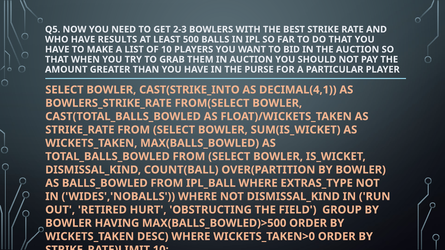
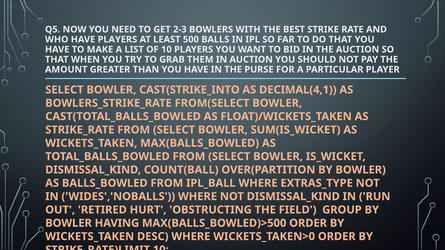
HAVE RESULTS: RESULTS -> PLAYERS
